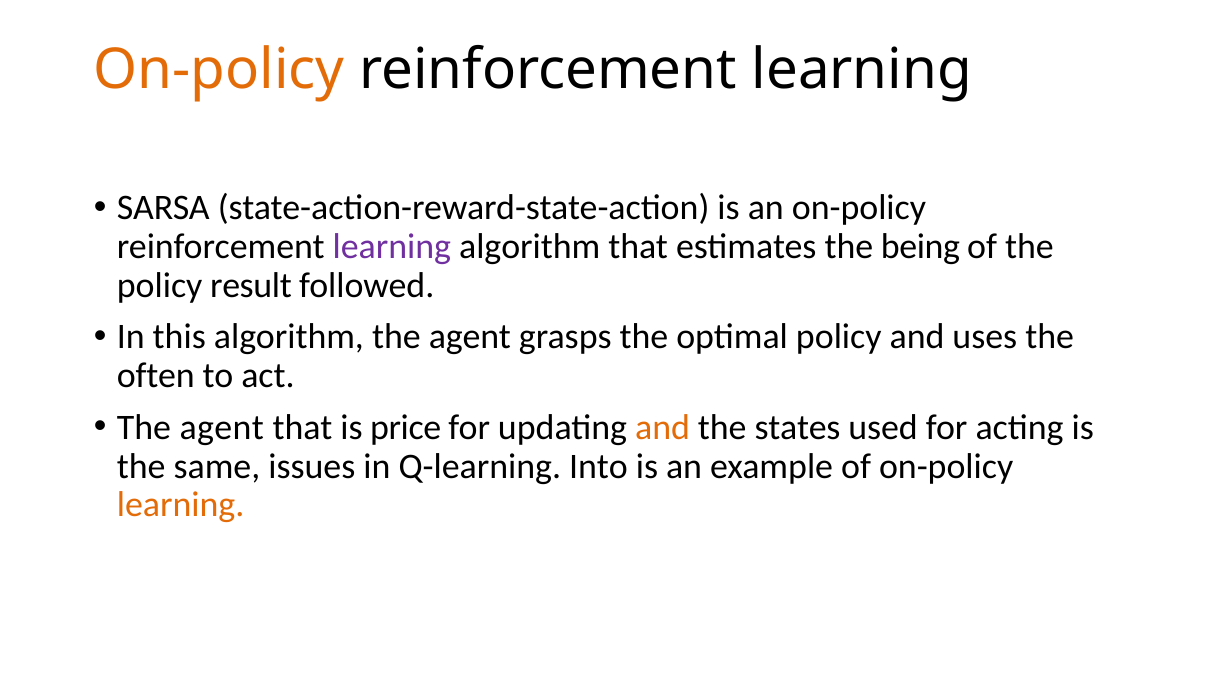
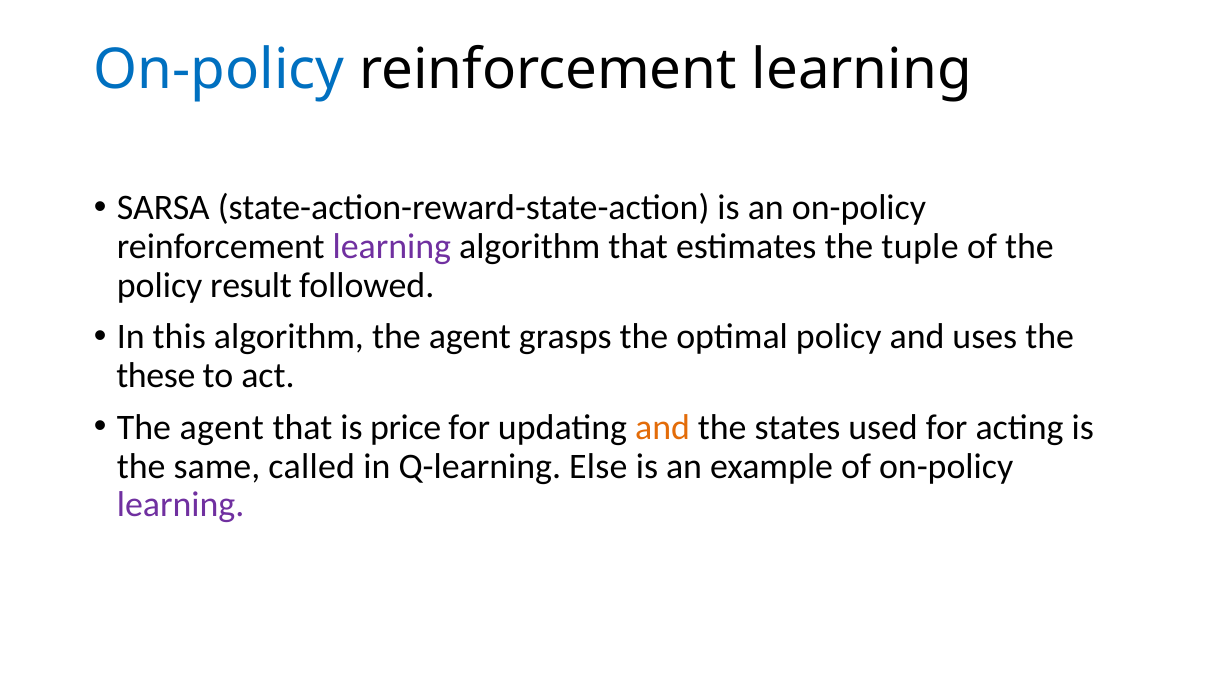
On-policy at (219, 70) colour: orange -> blue
being: being -> tuple
often: often -> these
issues: issues -> called
Into: Into -> Else
learning at (181, 505) colour: orange -> purple
